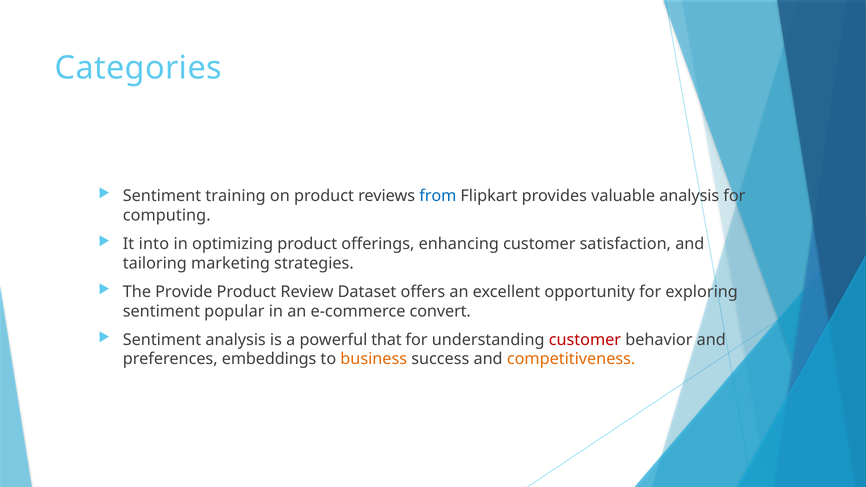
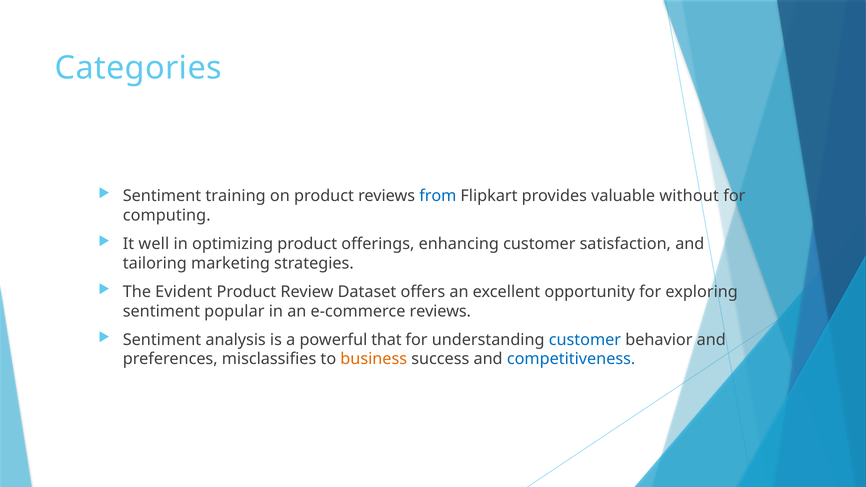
valuable analysis: analysis -> without
into: into -> well
Provide: Provide -> Evident
e-commerce convert: convert -> reviews
customer at (585, 340) colour: red -> blue
embeddings: embeddings -> misclassifies
competitiveness colour: orange -> blue
